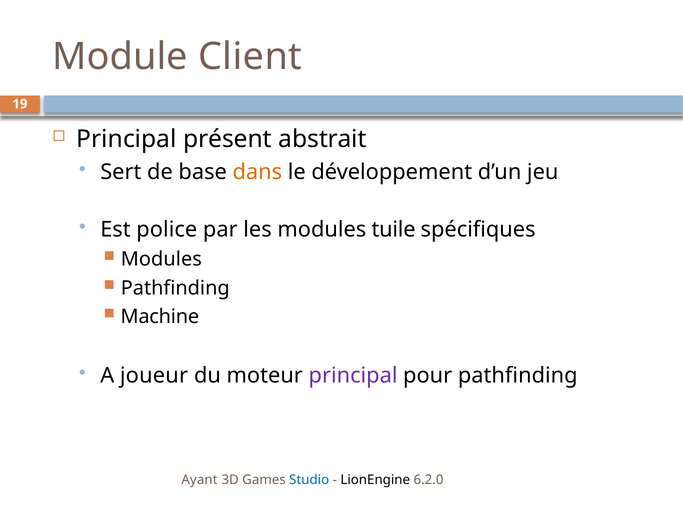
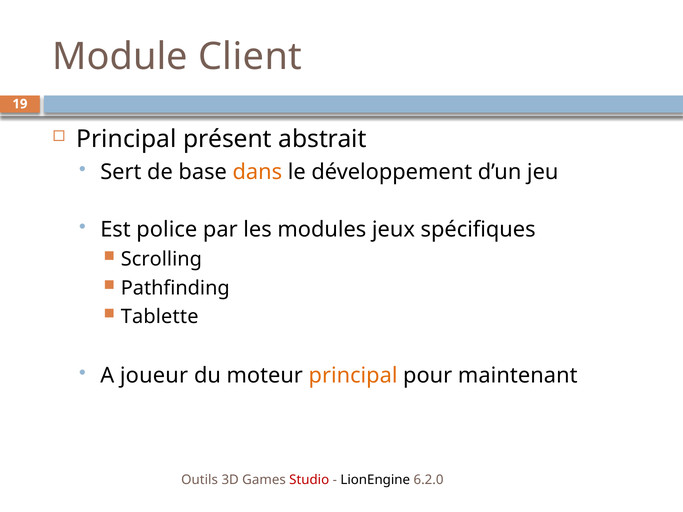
tuile: tuile -> jeux
Modules at (161, 259): Modules -> Scrolling
Machine: Machine -> Tablette
principal at (353, 376) colour: purple -> orange
pour pathfinding: pathfinding -> maintenant
Ayant: Ayant -> Outils
Studio colour: blue -> red
